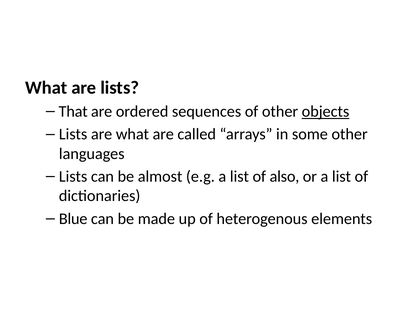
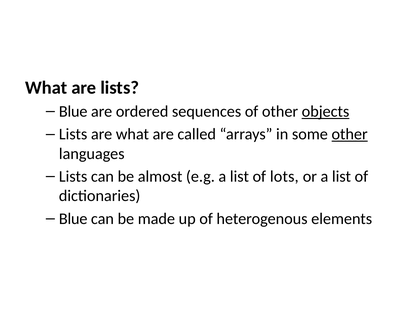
That at (73, 111): That -> Blue
other at (350, 134) underline: none -> present
also: also -> lots
